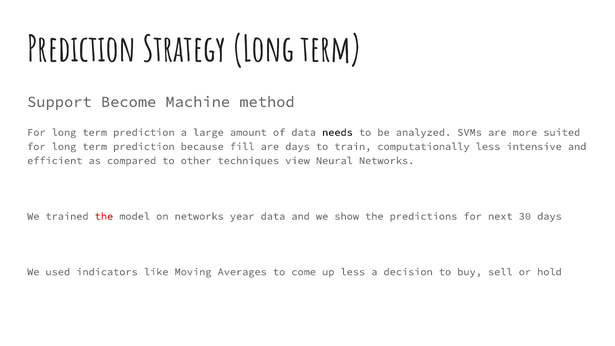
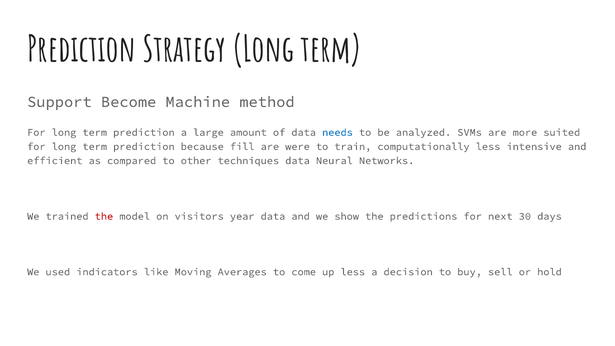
needs colour: black -> blue
are days: days -> were
techniques view: view -> data
on networks: networks -> visitors
